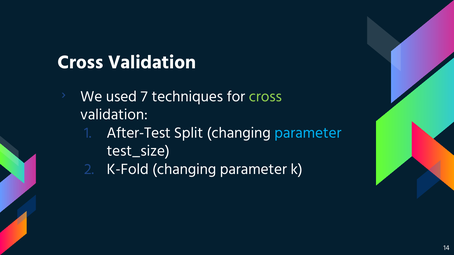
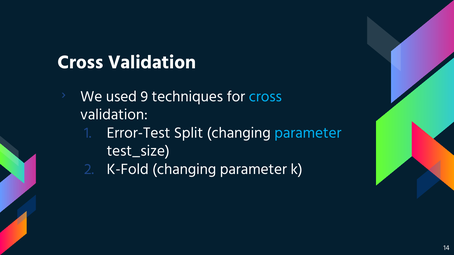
7: 7 -> 9
cross at (265, 97) colour: light green -> light blue
After-Test: After-Test -> Error-Test
